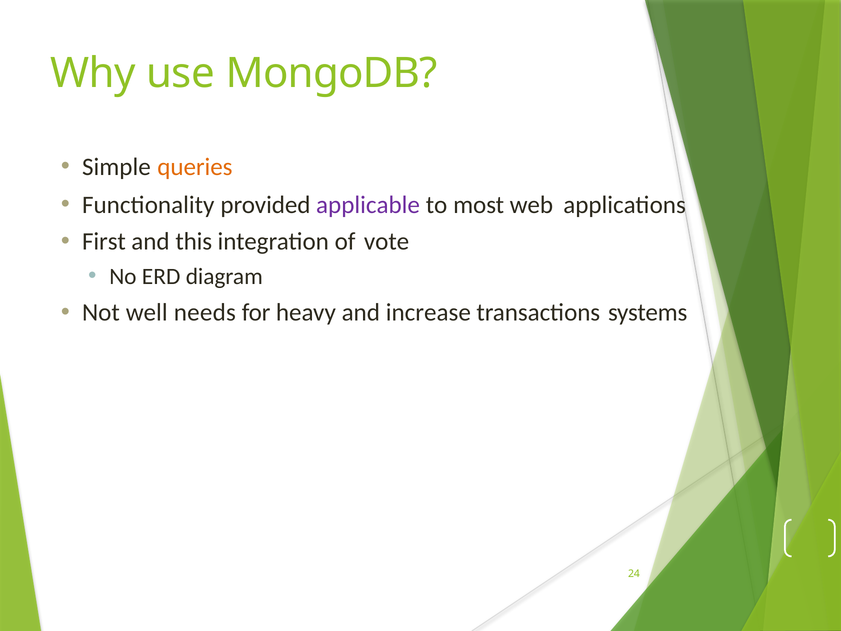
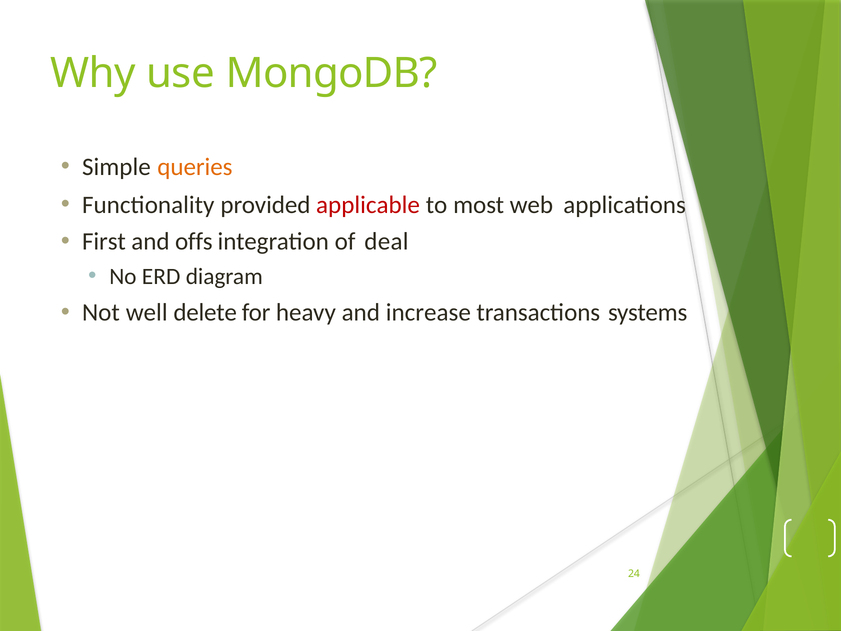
applicable colour: purple -> red
this: this -> offs
vote: vote -> deal
needs: needs -> delete
